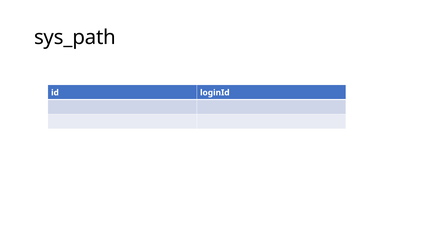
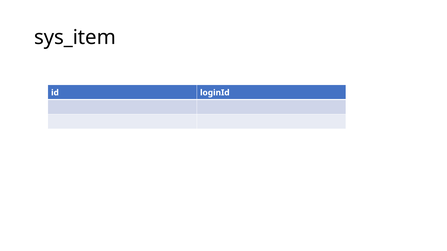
sys_path: sys_path -> sys_item
